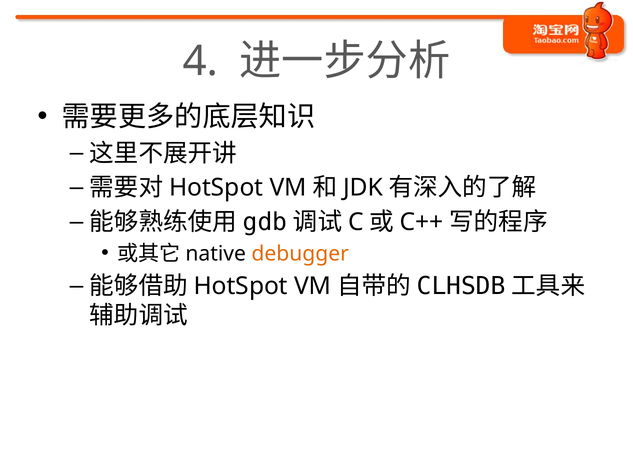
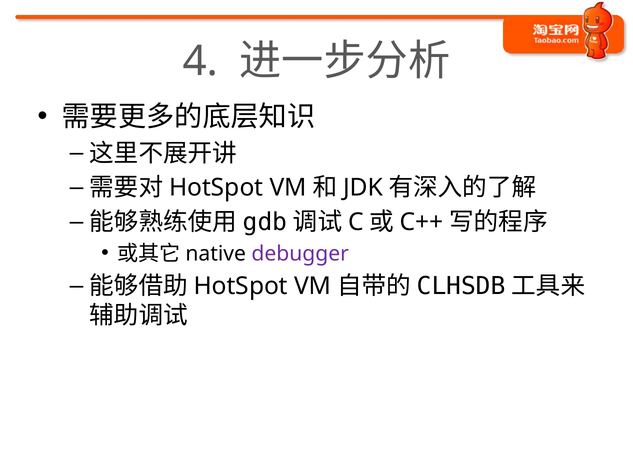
debugger colour: orange -> purple
